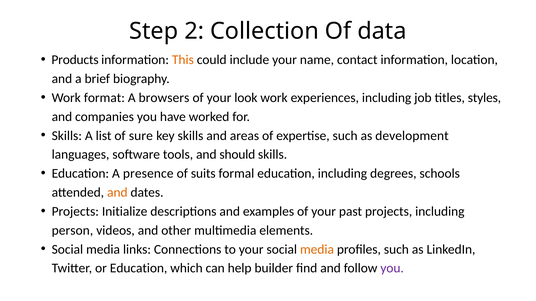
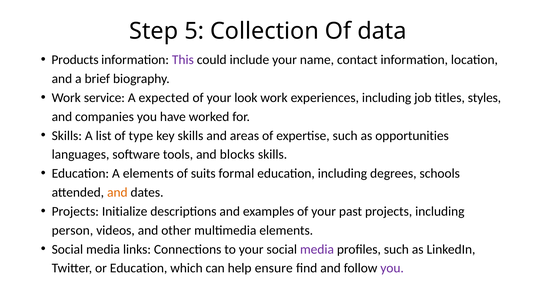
2: 2 -> 5
This colour: orange -> purple
format: format -> service
browsers: browsers -> expected
sure: sure -> type
development: development -> opportunities
should: should -> blocks
A presence: presence -> elements
media at (317, 250) colour: orange -> purple
builder: builder -> ensure
